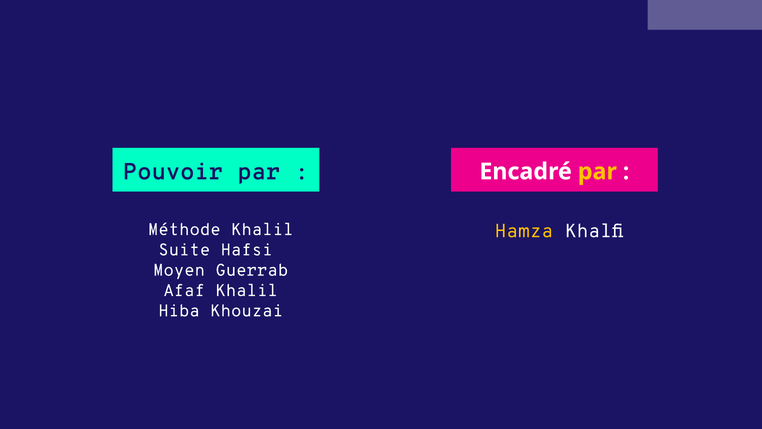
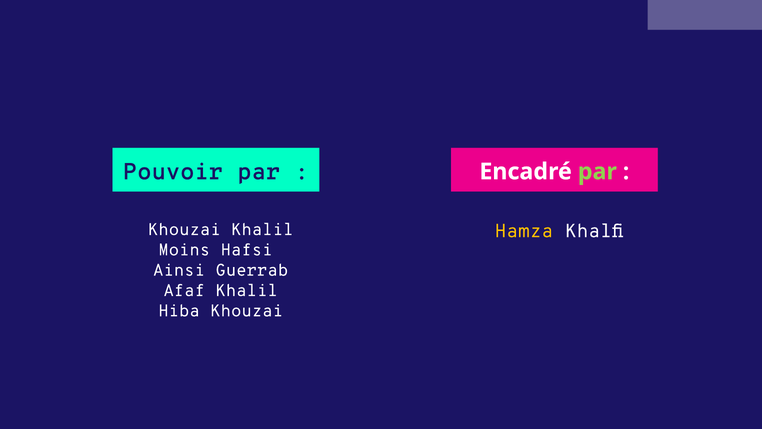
par at (597, 171) colour: yellow -> light green
Méthode at (184, 229): Méthode -> Khouzai
Suite: Suite -> Moins
Moyen: Moyen -> Ainsi
